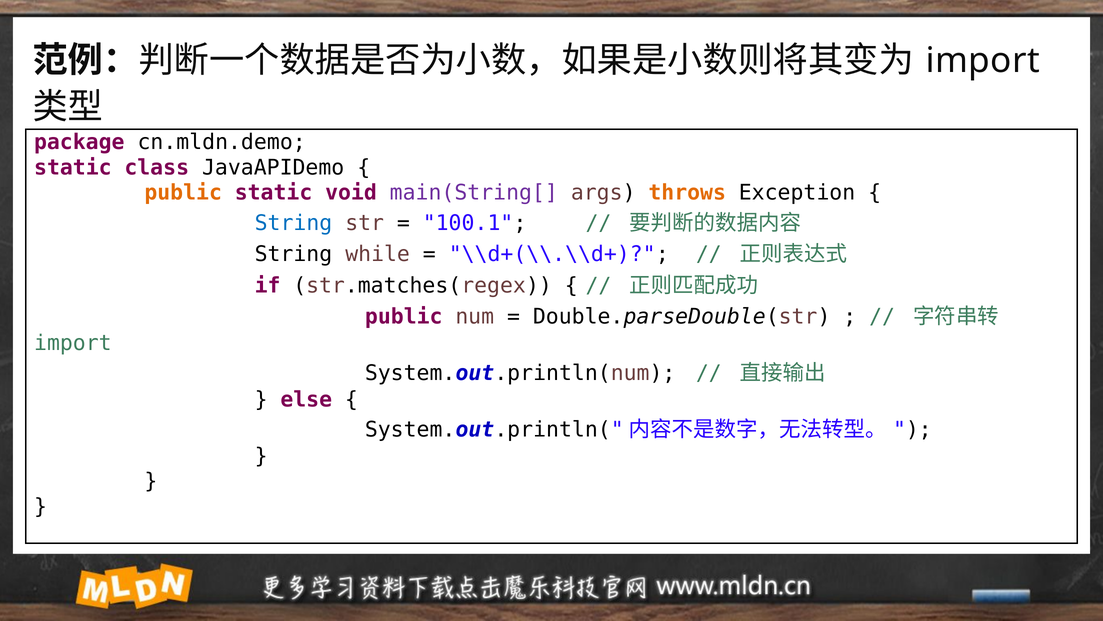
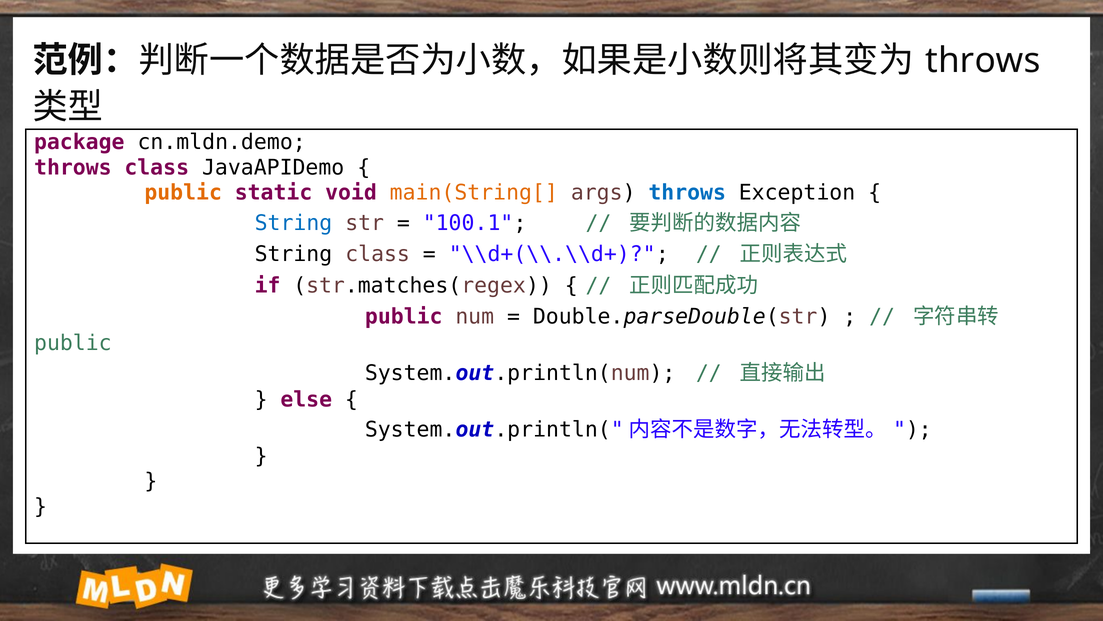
import at (983, 61): import -> throws
static at (73, 167): static -> throws
main(String[ colour: purple -> orange
throws at (687, 193) colour: orange -> blue
String while: while -> class
import at (73, 343): import -> public
